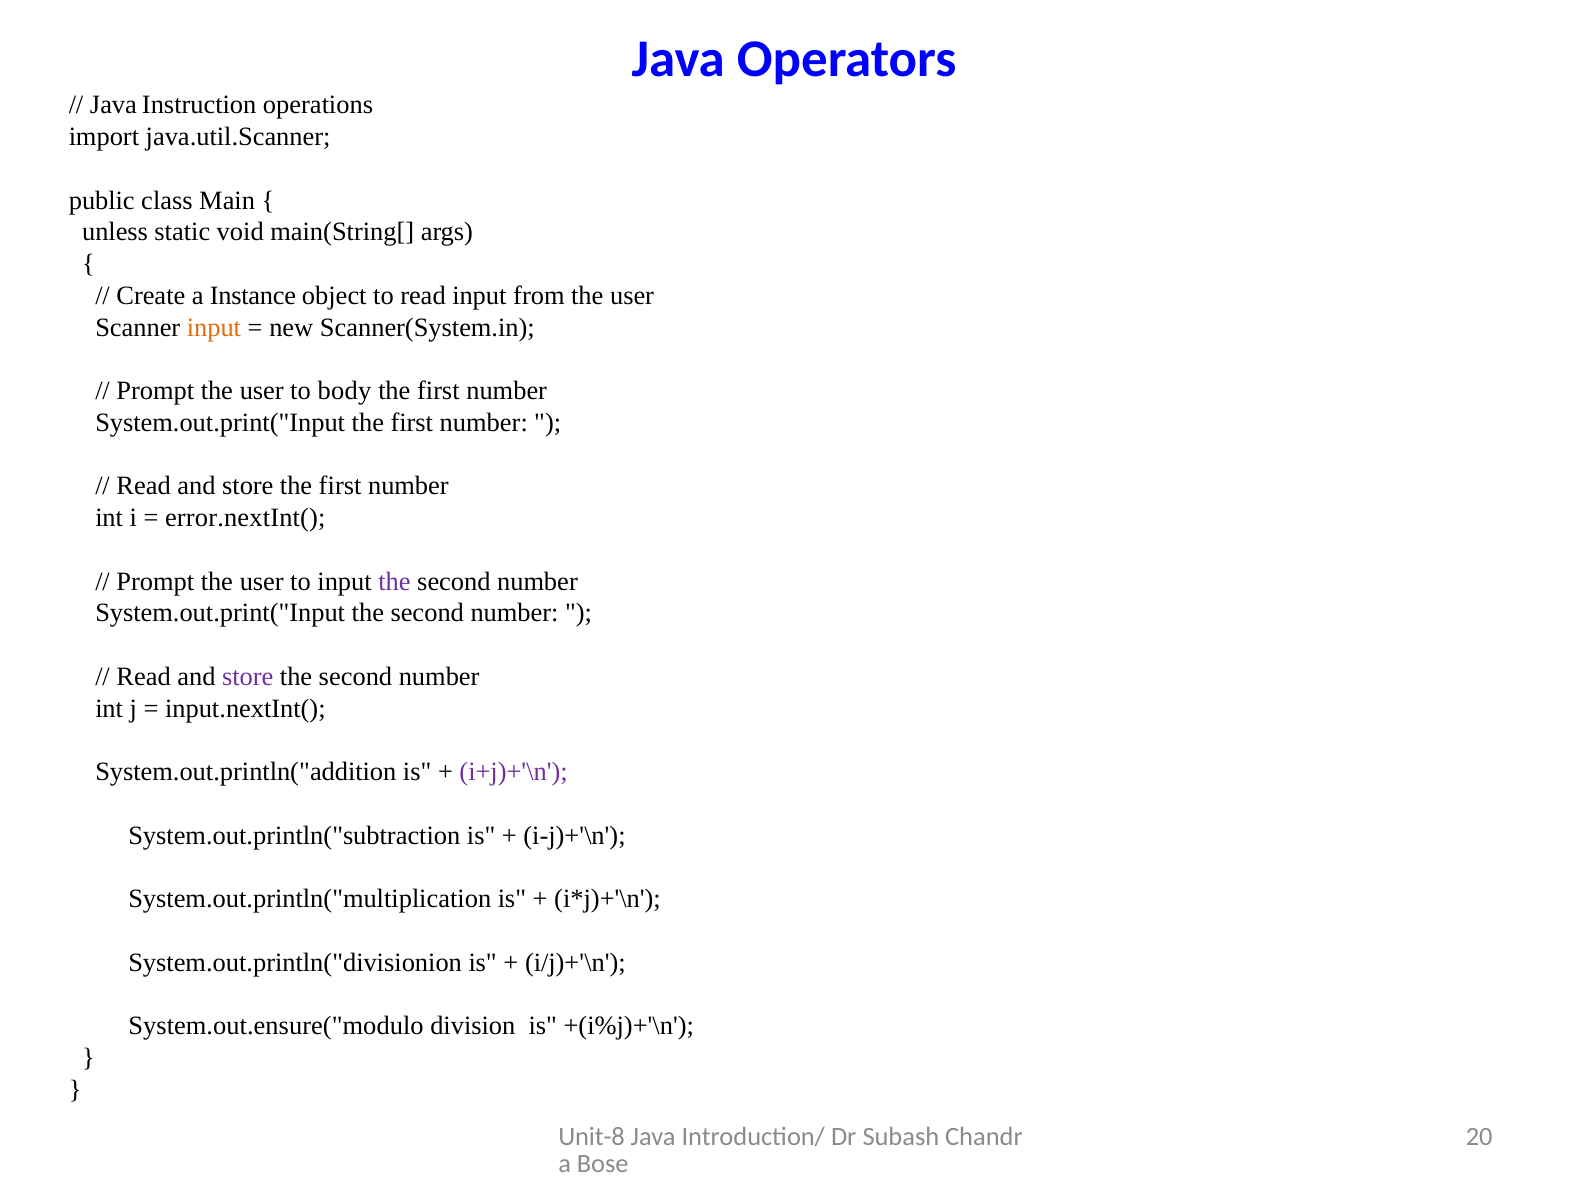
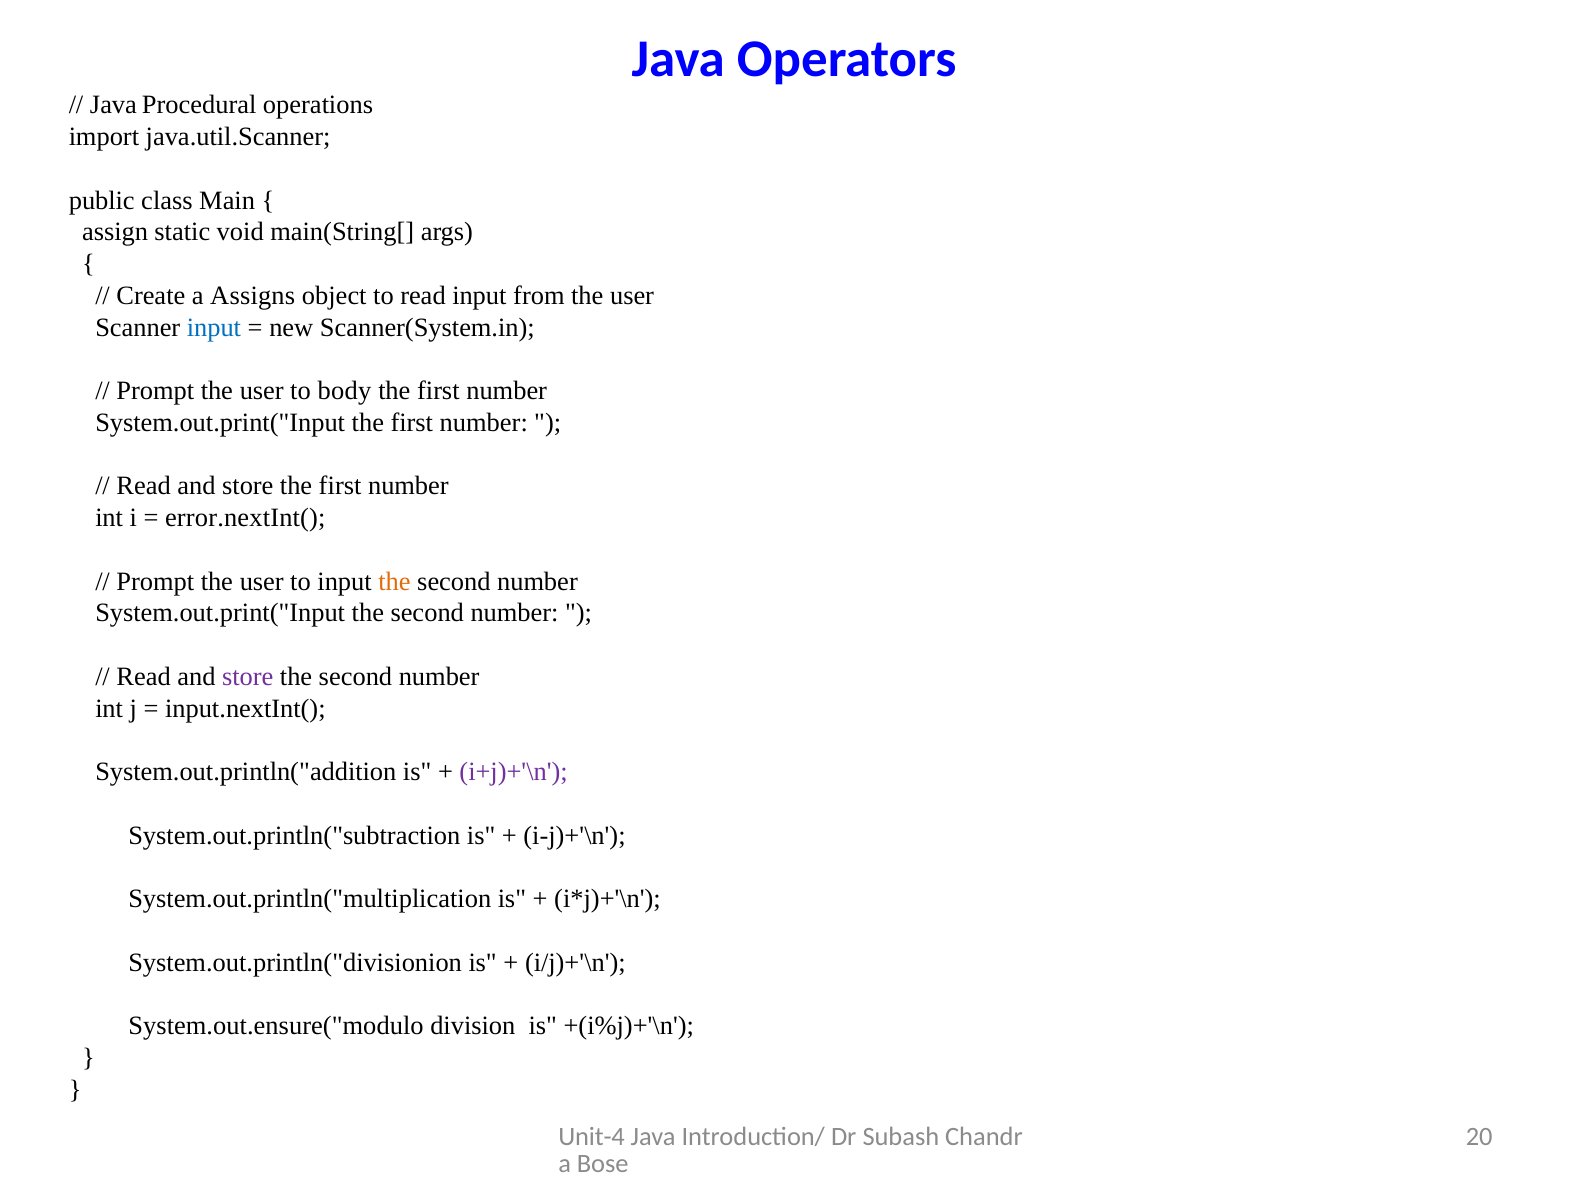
Instruction: Instruction -> Procedural
unless: unless -> assign
Instance: Instance -> Assigns
input at (214, 327) colour: orange -> blue
the at (394, 581) colour: purple -> orange
Unit-8: Unit-8 -> Unit-4
